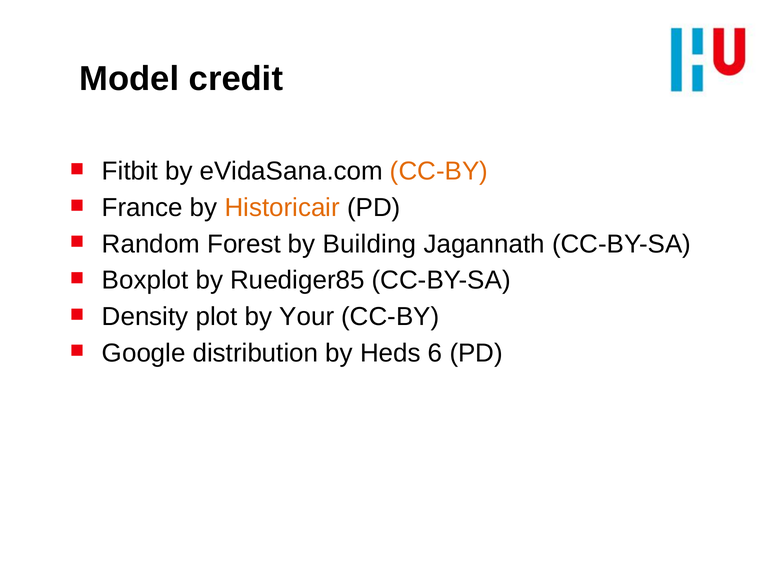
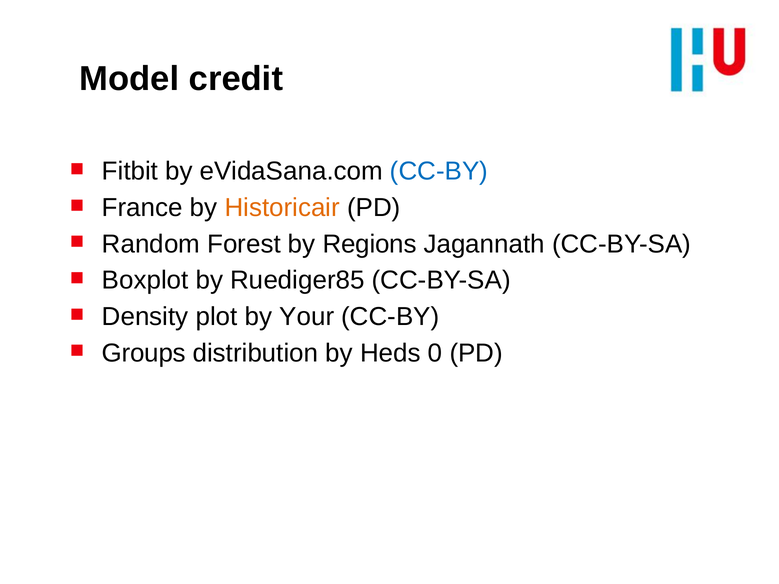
CC-BY at (439, 171) colour: orange -> blue
Building: Building -> Regions
Google: Google -> Groups
6: 6 -> 0
